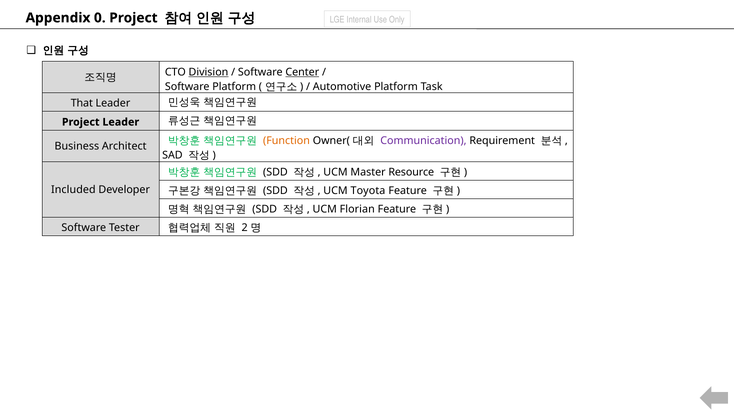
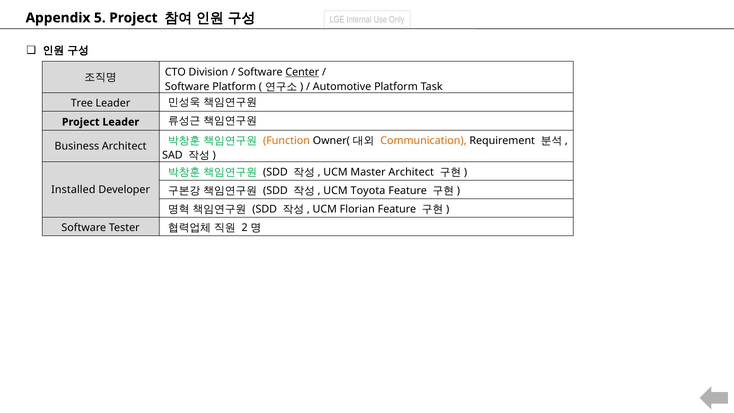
0: 0 -> 5
Division underline: present -> none
That: That -> Tree
Communication colour: purple -> orange
Master Resource: Resource -> Architect
Included: Included -> Installed
